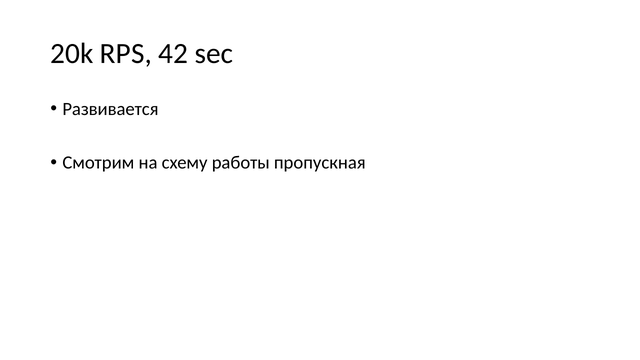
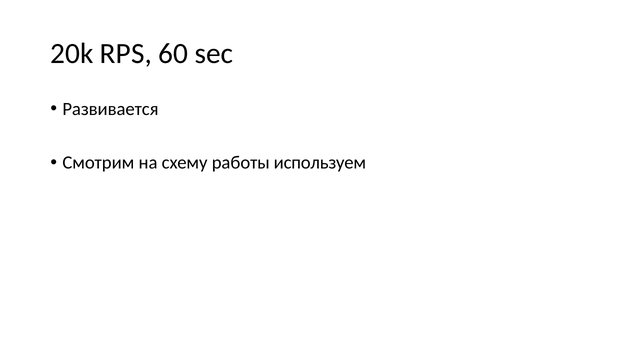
42: 42 -> 60
пропускная: пропускная -> используем
